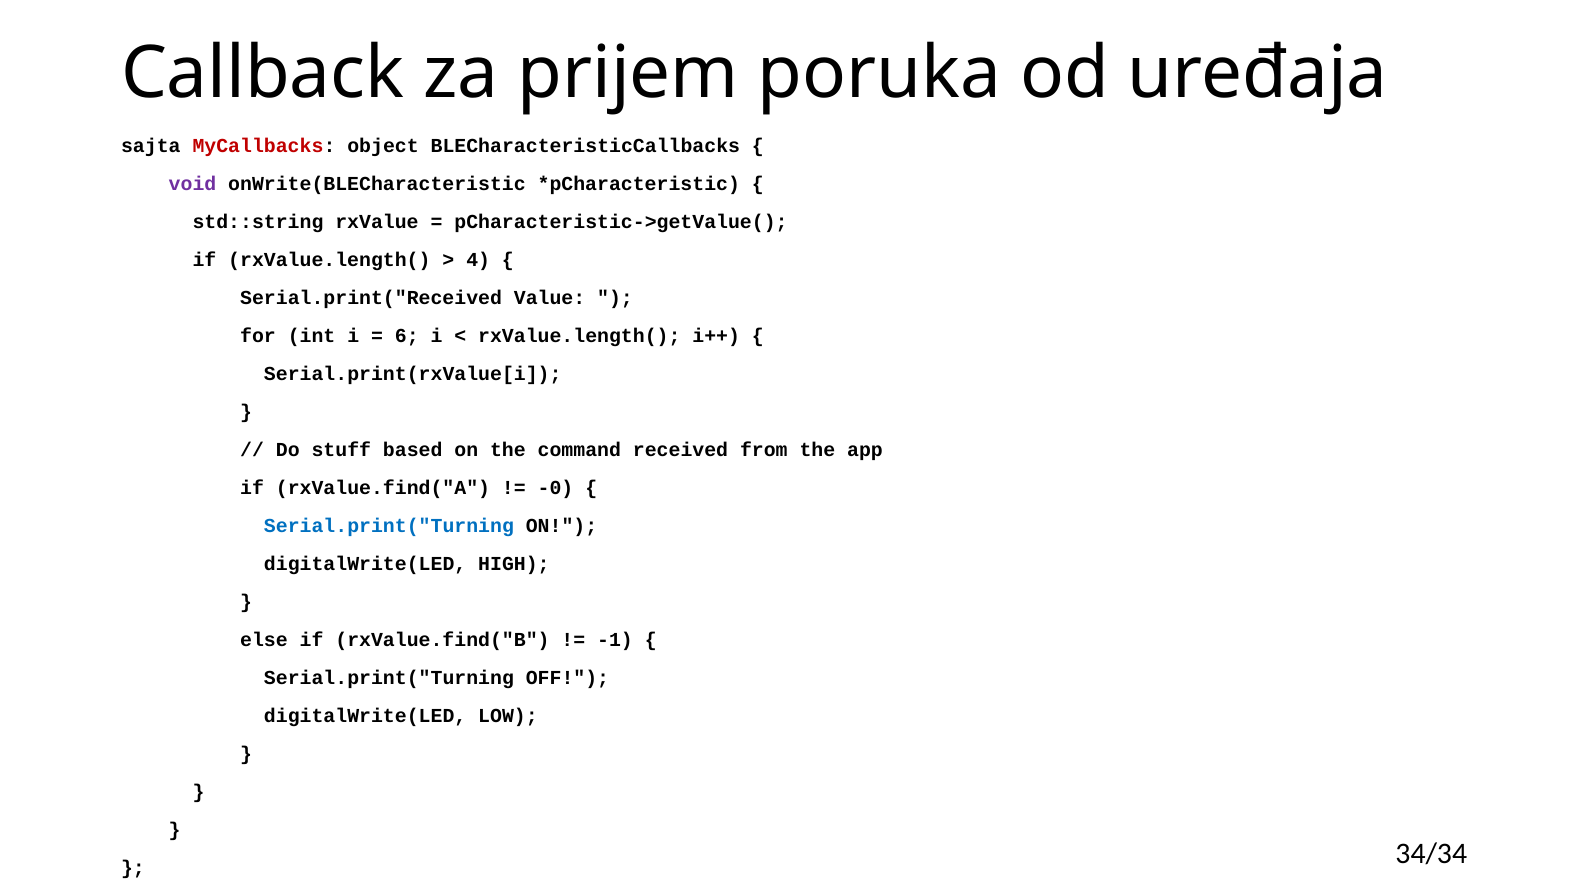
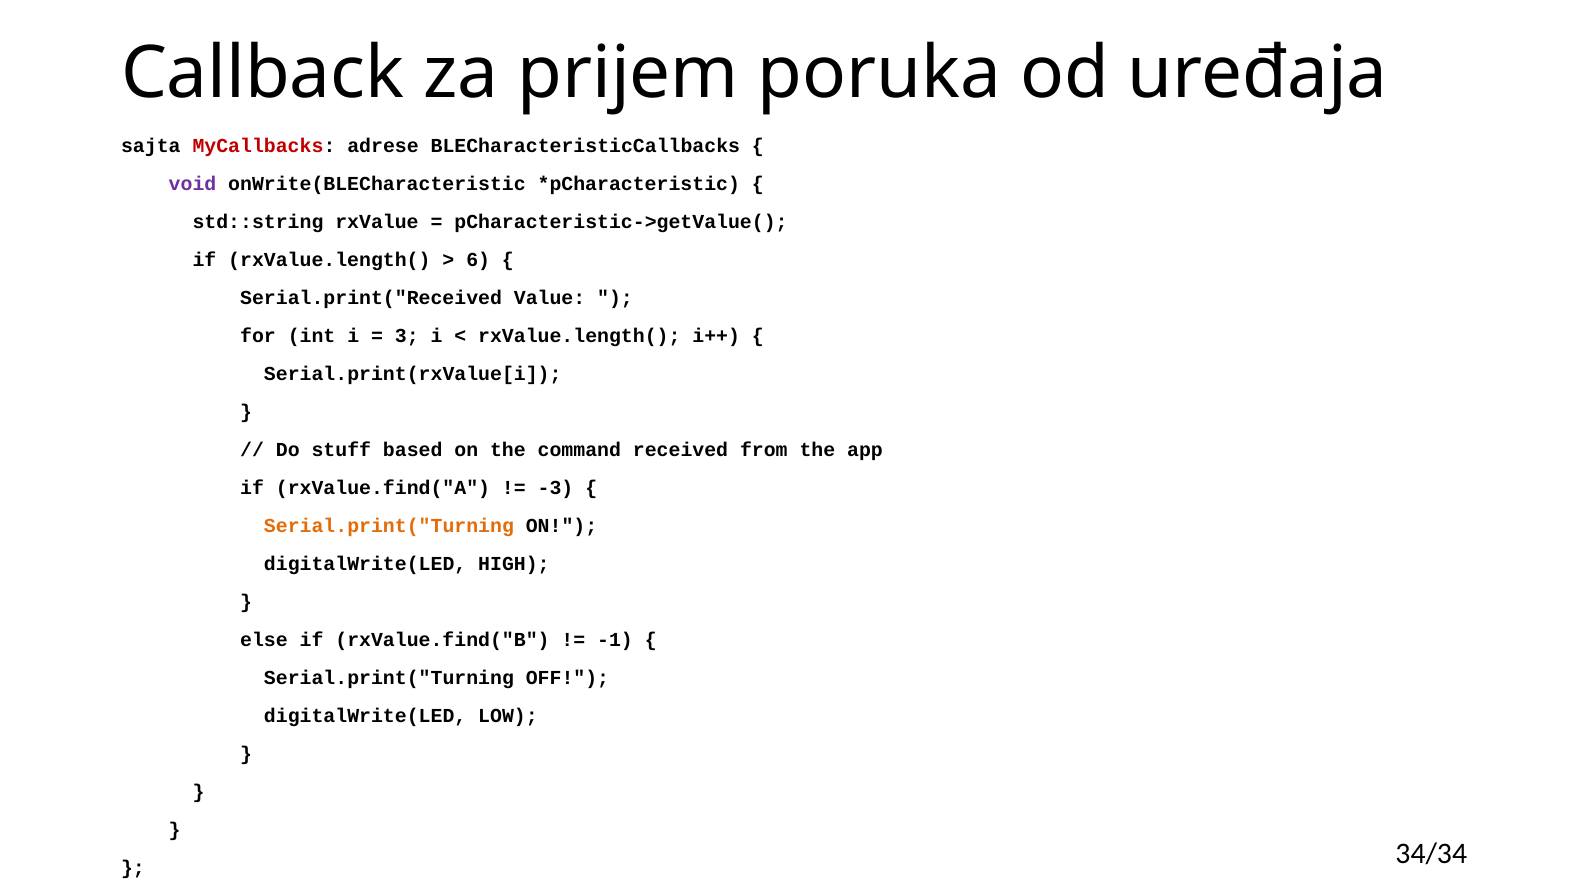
object: object -> adrese
4: 4 -> 6
6: 6 -> 3
-0: -0 -> -3
Serial.print("Turning at (389, 526) colour: blue -> orange
